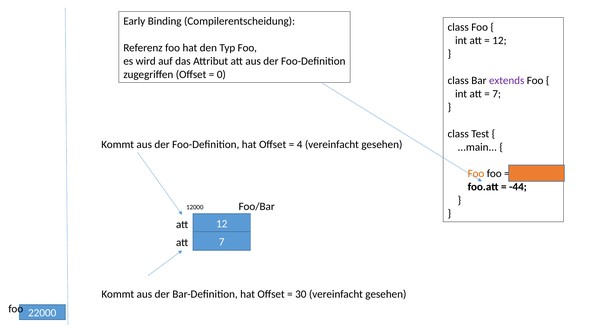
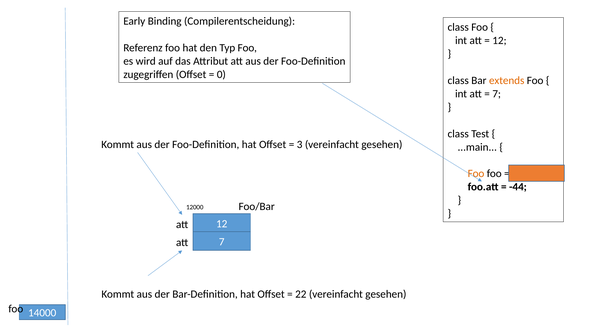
extends colour: purple -> orange
4: 4 -> 3
30: 30 -> 22
22000: 22000 -> 14000
